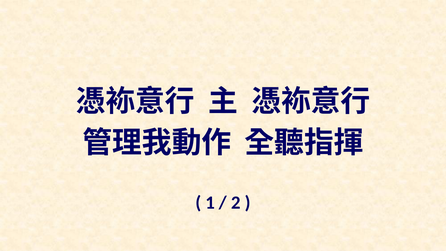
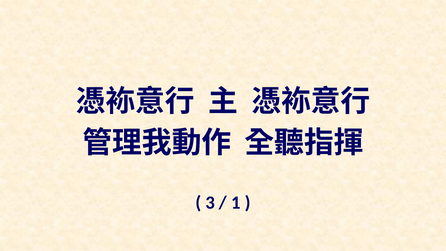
1: 1 -> 3
2: 2 -> 1
